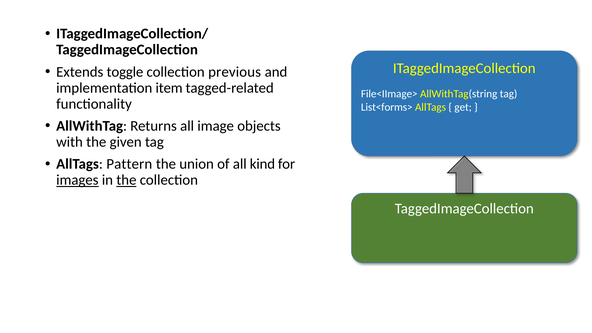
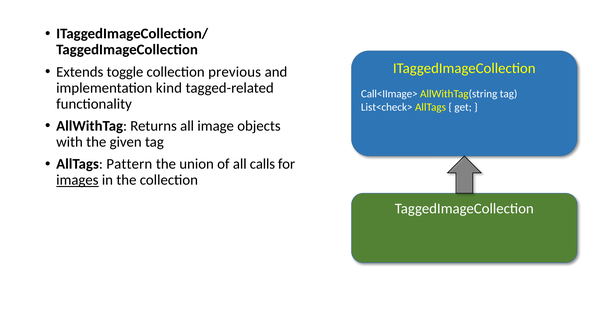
item: item -> kind
File<IImage>: File<IImage> -> Call<IImage>
List<forms>: List<forms> -> List<check>
kind: kind -> calls
the at (126, 180) underline: present -> none
